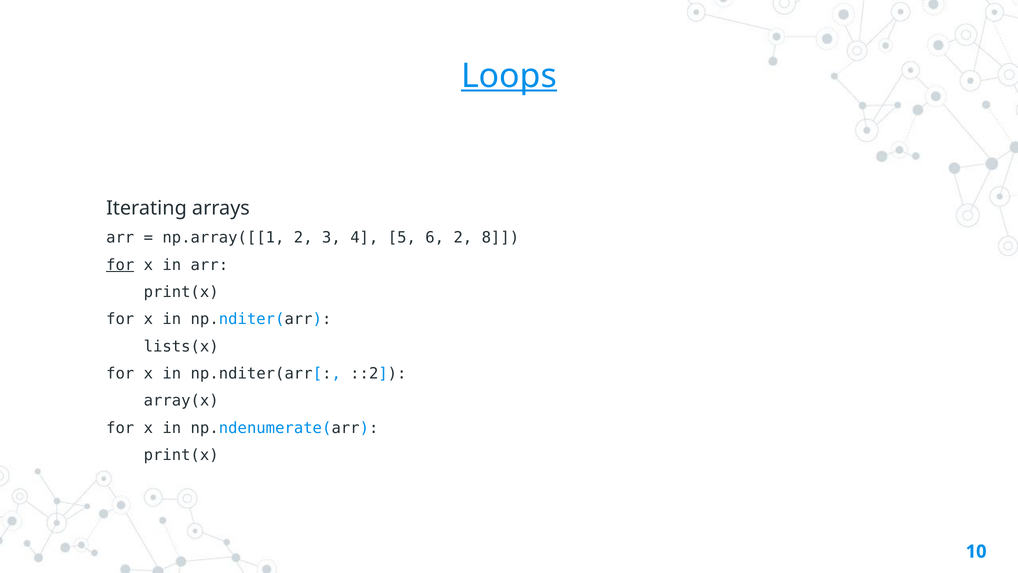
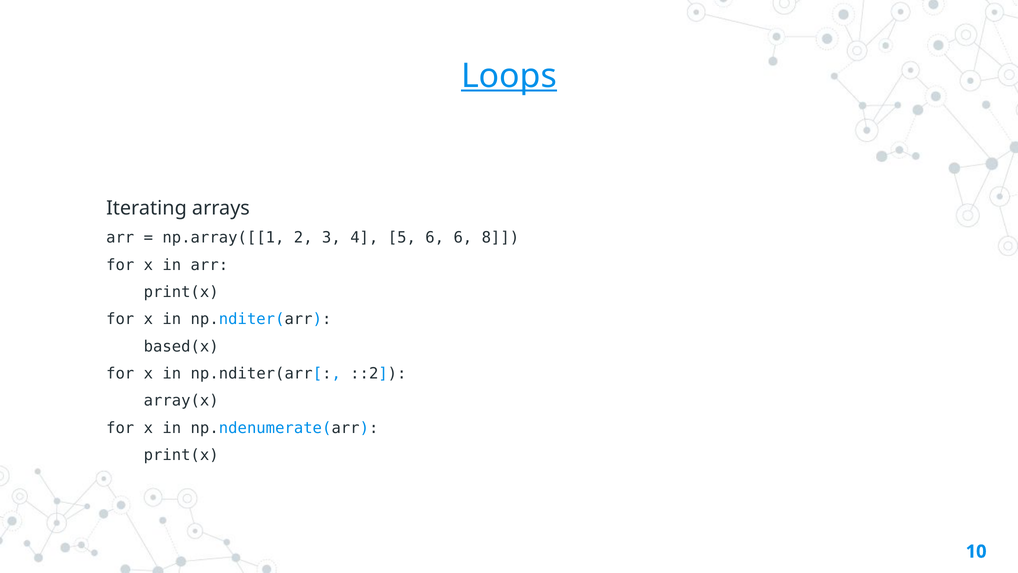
6 2: 2 -> 6
for at (120, 265) underline: present -> none
lists(x: lists(x -> based(x
